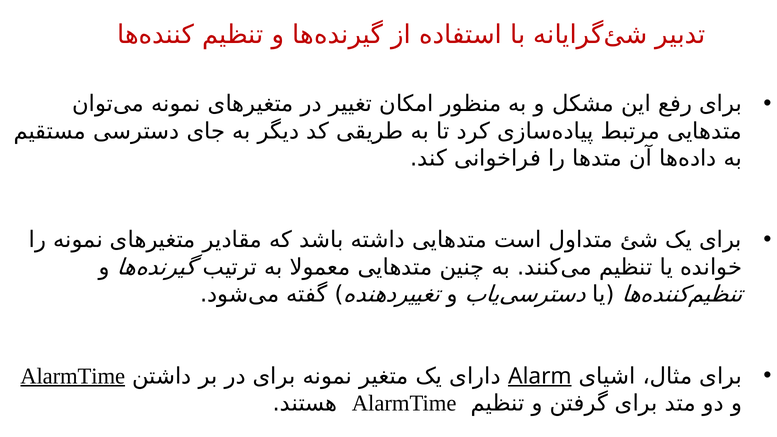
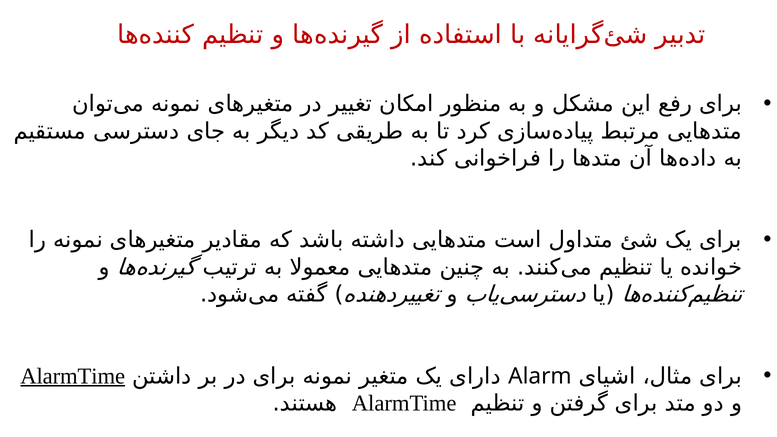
Alarm underline: present -> none
